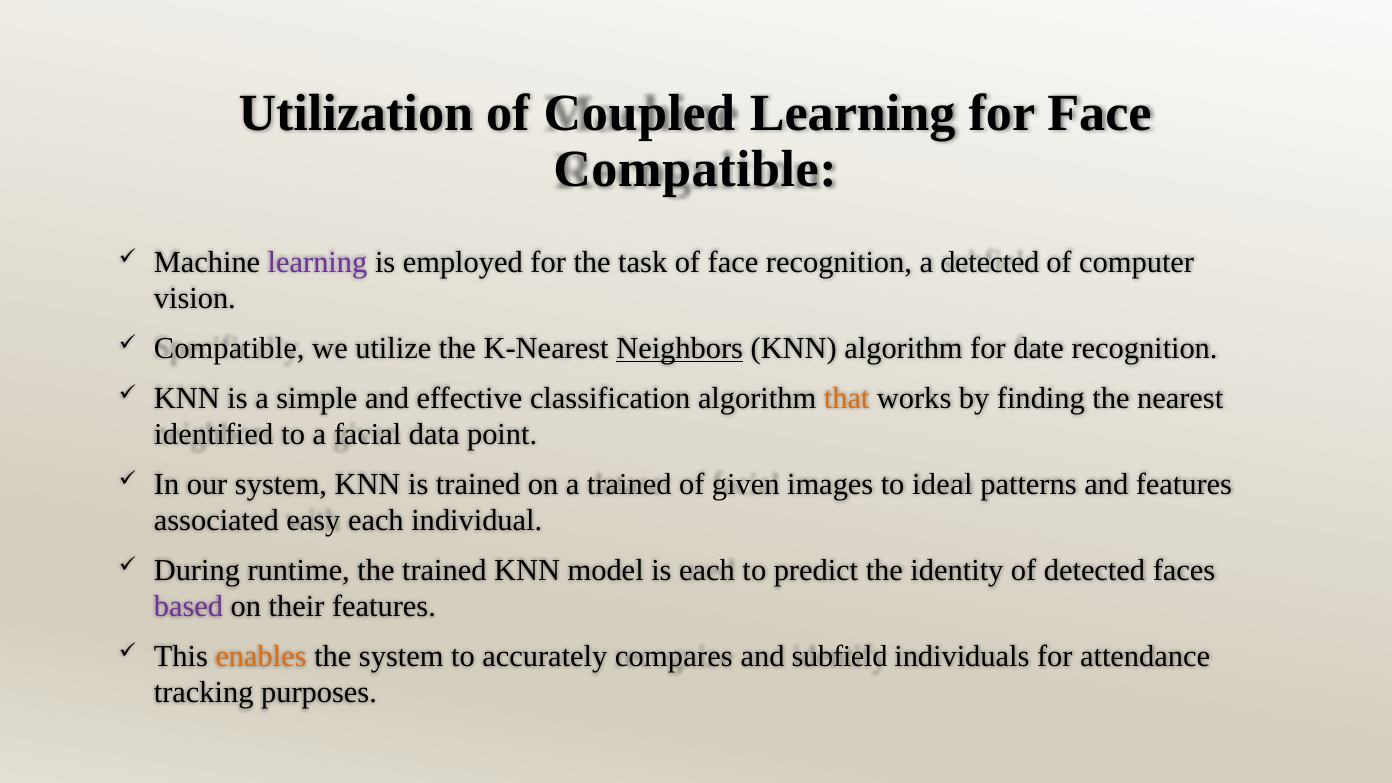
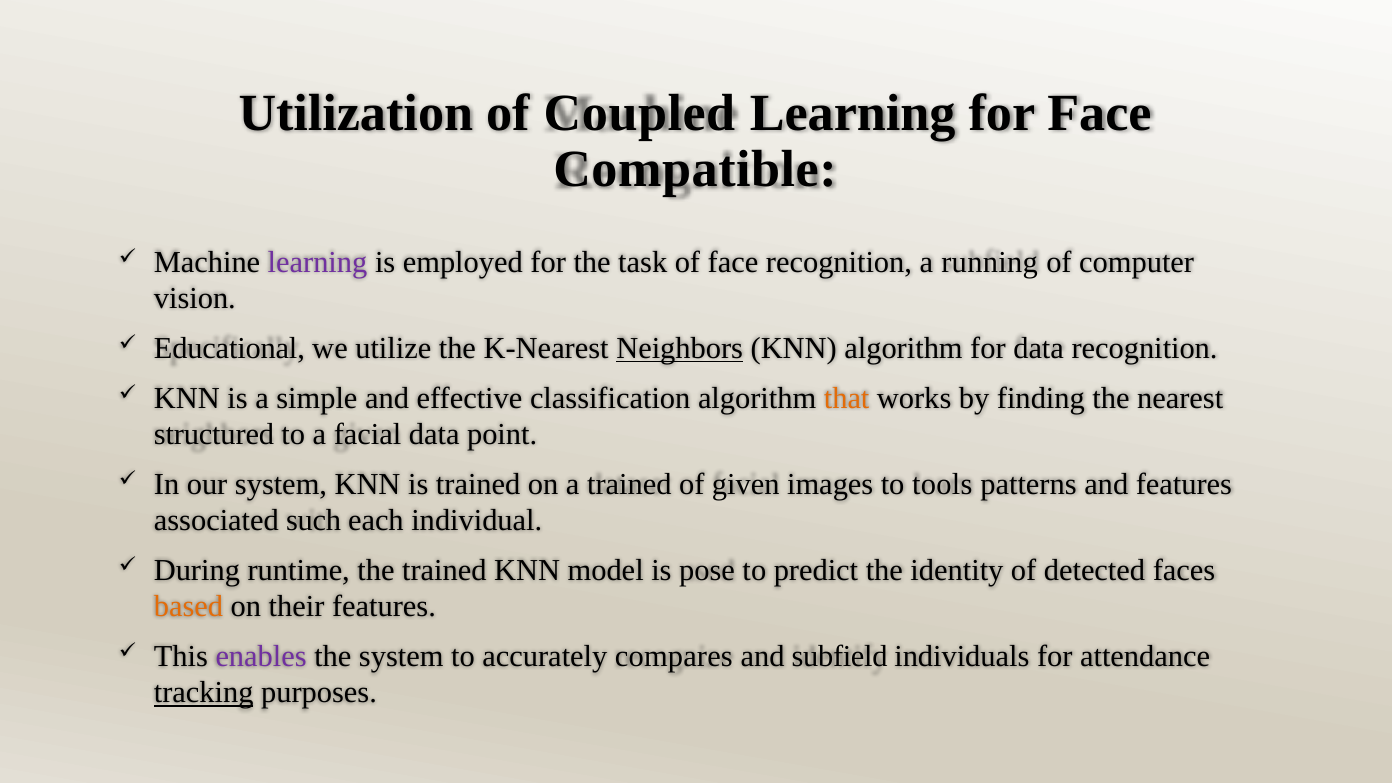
a detected: detected -> running
Compatible at (229, 348): Compatible -> Educational
for date: date -> data
identified: identified -> structured
ideal: ideal -> tools
easy: easy -> such
is each: each -> pose
based colour: purple -> orange
enables colour: orange -> purple
tracking underline: none -> present
